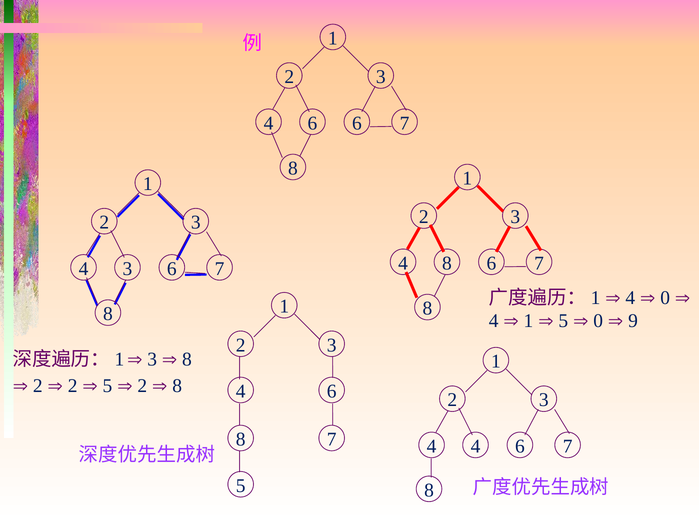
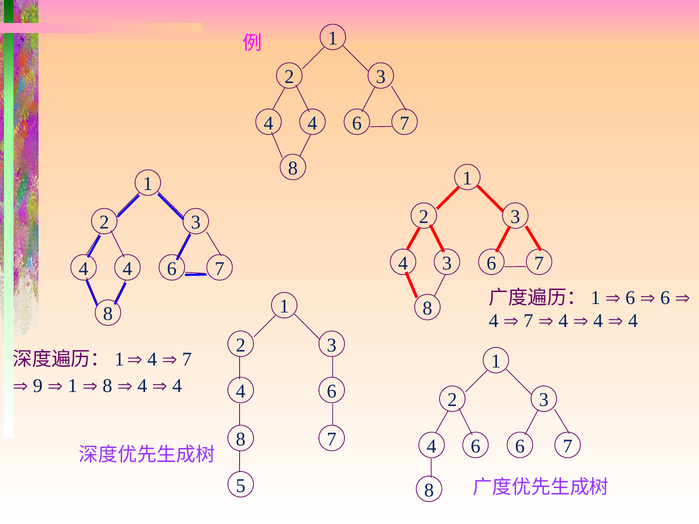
6 at (312, 123): 6 -> 4
8 at (447, 263): 8 -> 3
3 at (127, 269): 3 -> 4
4 at (630, 298): 4 -> 6
0 at (665, 298): 0 -> 6
1 at (528, 321): 1 -> 7
5 at (563, 321): 5 -> 4
0 at (598, 321): 0 -> 4
9 at (633, 321): 9 -> 4
3 at (152, 360): 3 -> 4
8 at (187, 360): 8 -> 7
2 at (38, 386): 2 -> 9
2 at (73, 386): 2 -> 1
5 at (107, 386): 5 -> 8
2 at (142, 386): 2 -> 4
8 at (177, 386): 8 -> 4
4 4: 4 -> 6
